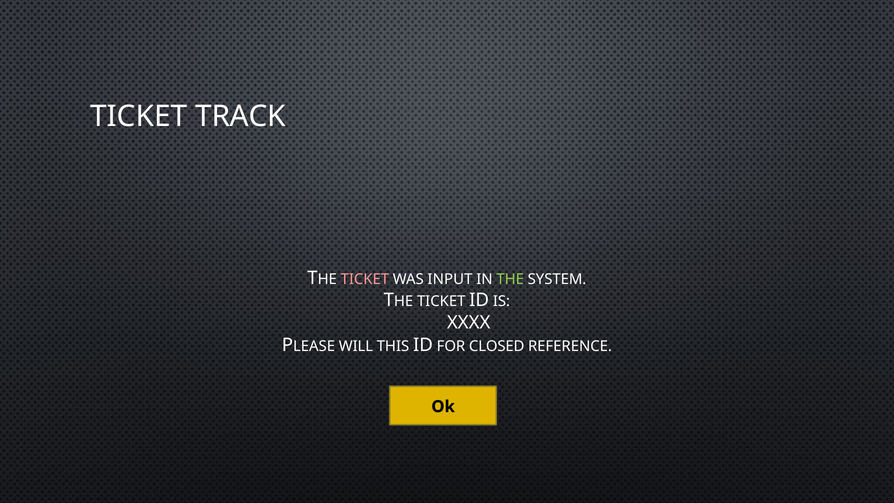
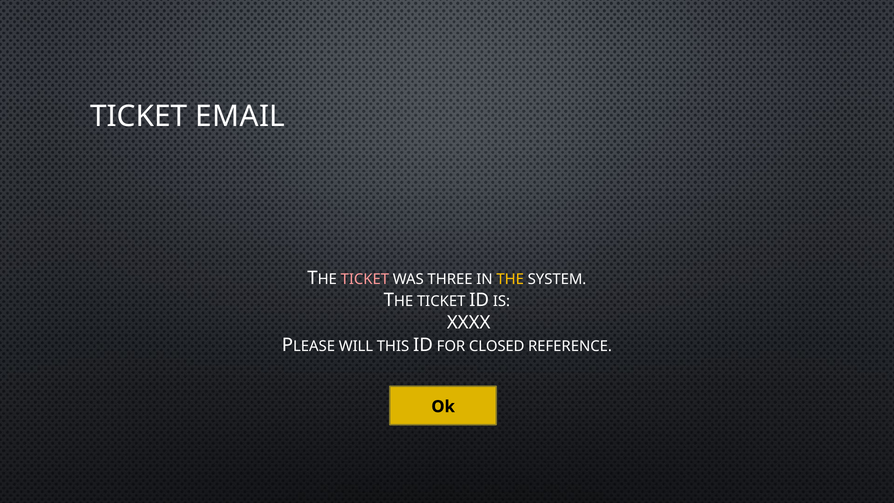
TRACK: TRACK -> EMAIL
INPUT: INPUT -> THREE
THE colour: light green -> yellow
